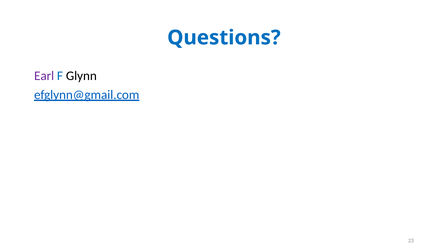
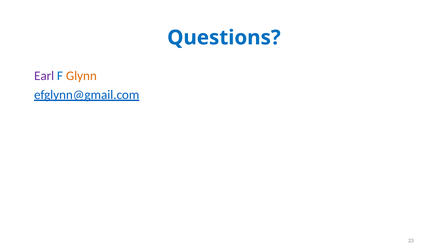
Glynn colour: black -> orange
